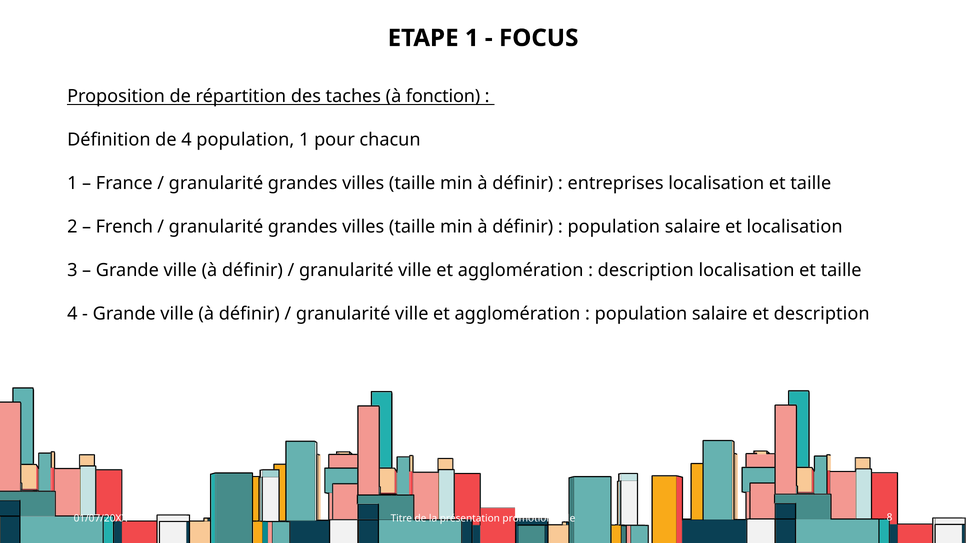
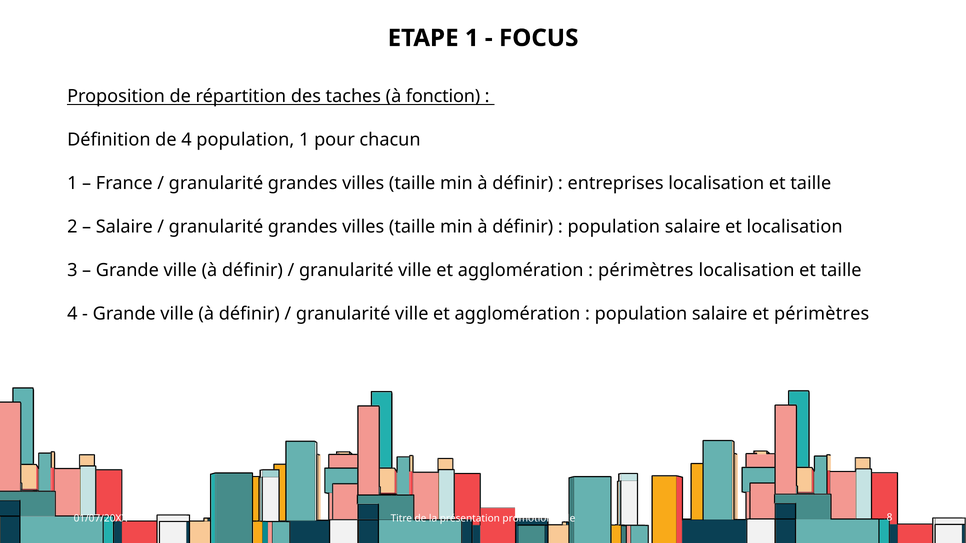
French at (124, 227): French -> Salaire
description at (646, 270): description -> périmètres
et description: description -> périmètres
